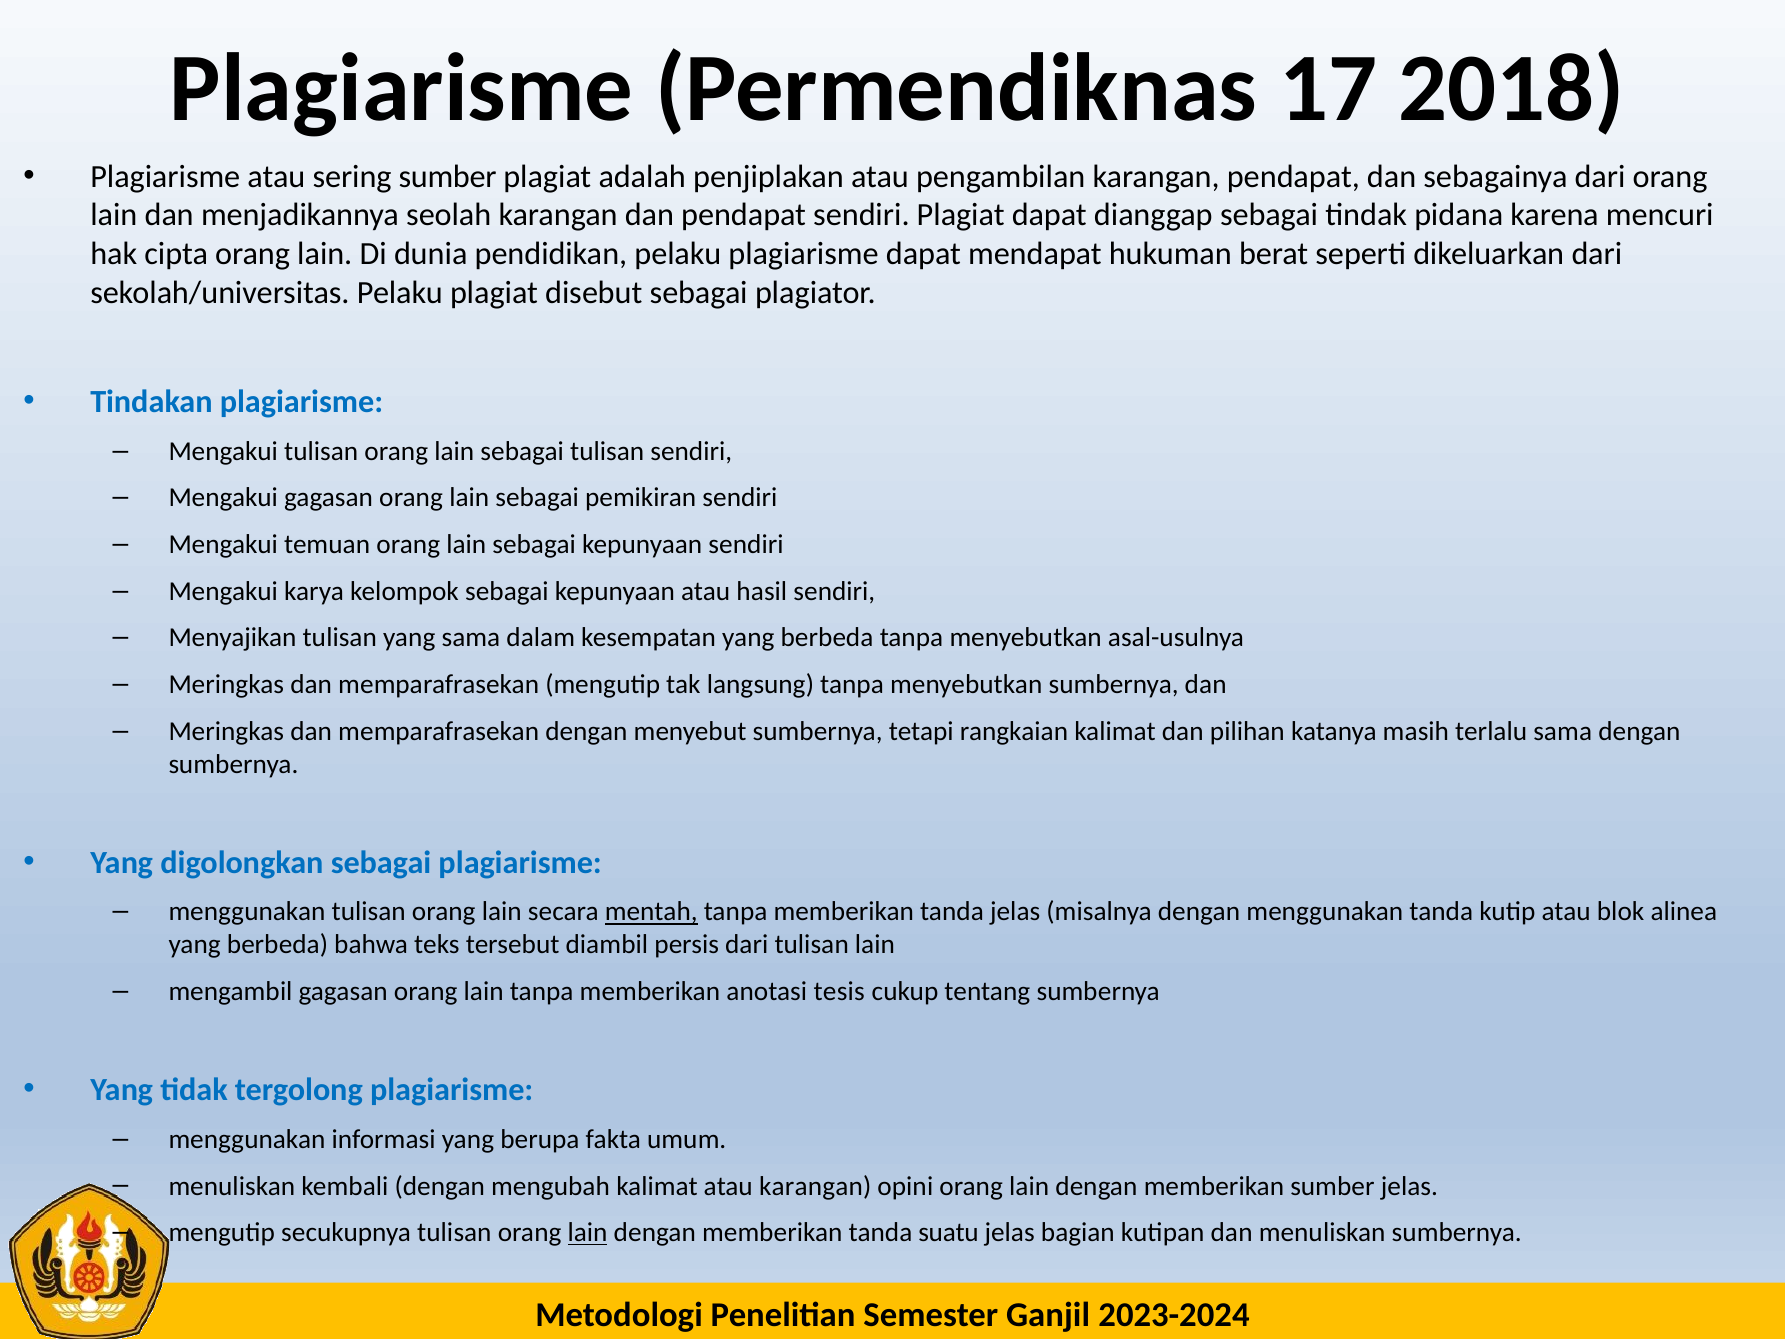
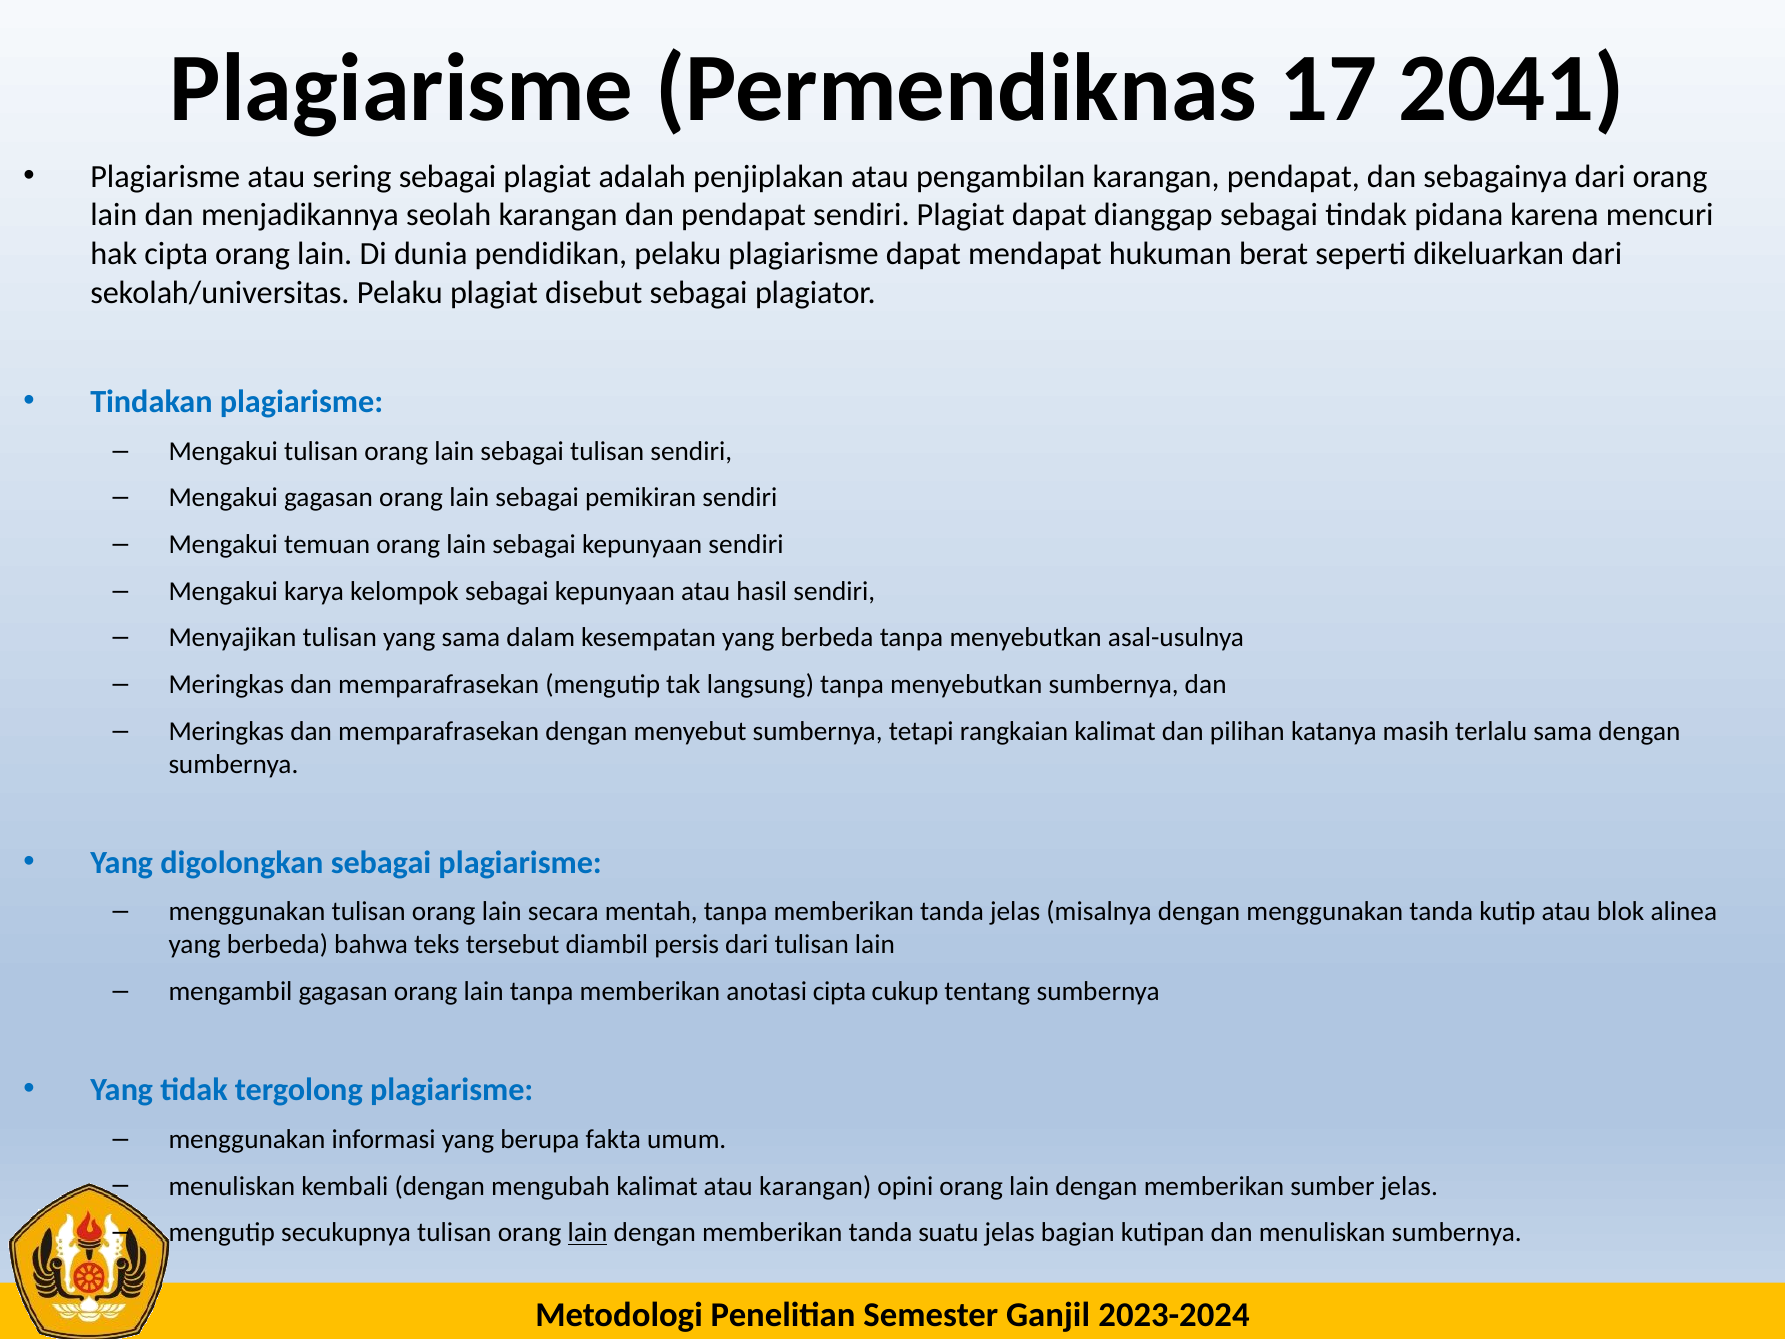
2018: 2018 -> 2041
sering sumber: sumber -> sebagai
mentah underline: present -> none
anotasi tesis: tesis -> cipta
